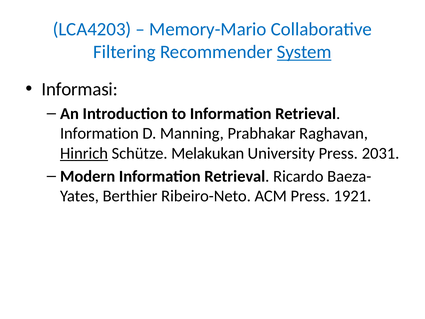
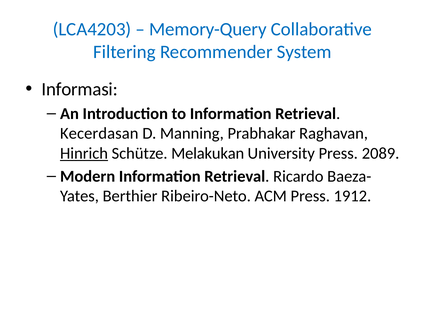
Memory-Mario: Memory-Mario -> Memory-Query
System underline: present -> none
Information at (99, 133): Information -> Kecerdasan
2031: 2031 -> 2089
1921: 1921 -> 1912
